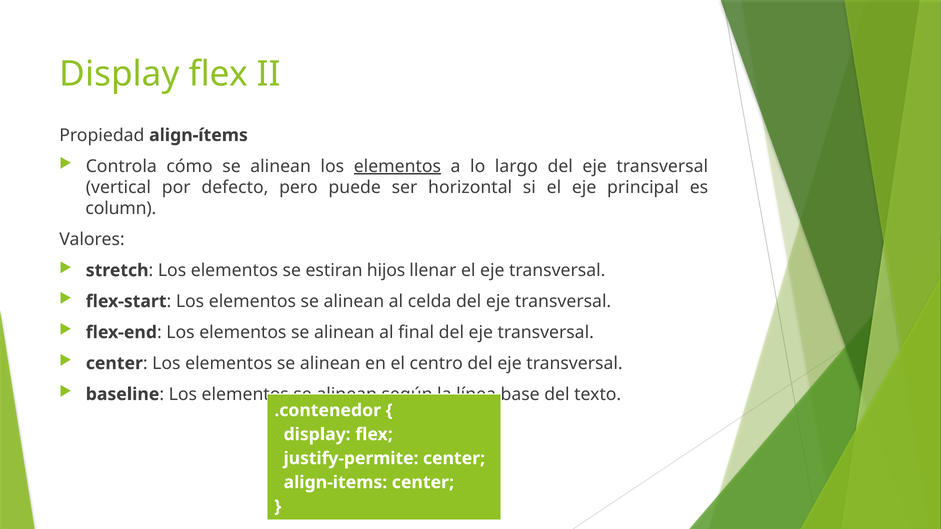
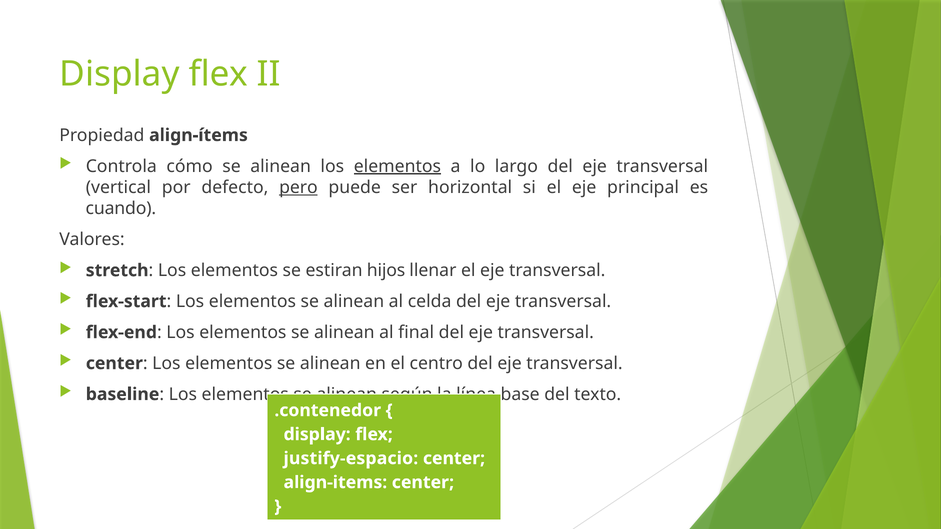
pero underline: none -> present
column: column -> cuando
justify-permite: justify-permite -> justify-espacio
